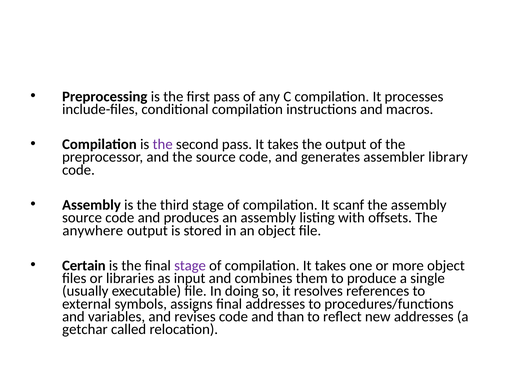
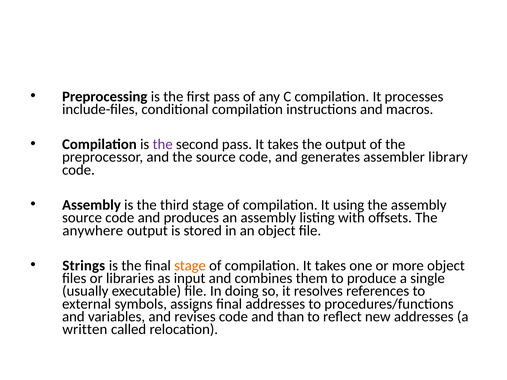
scanf: scanf -> using
Certain: Certain -> Strings
stage at (190, 266) colour: purple -> orange
getchar: getchar -> written
